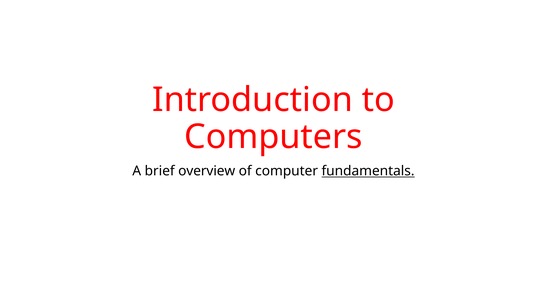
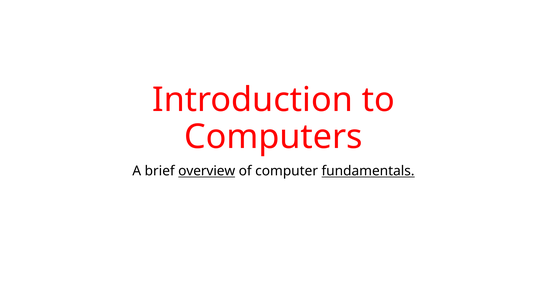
overview underline: none -> present
